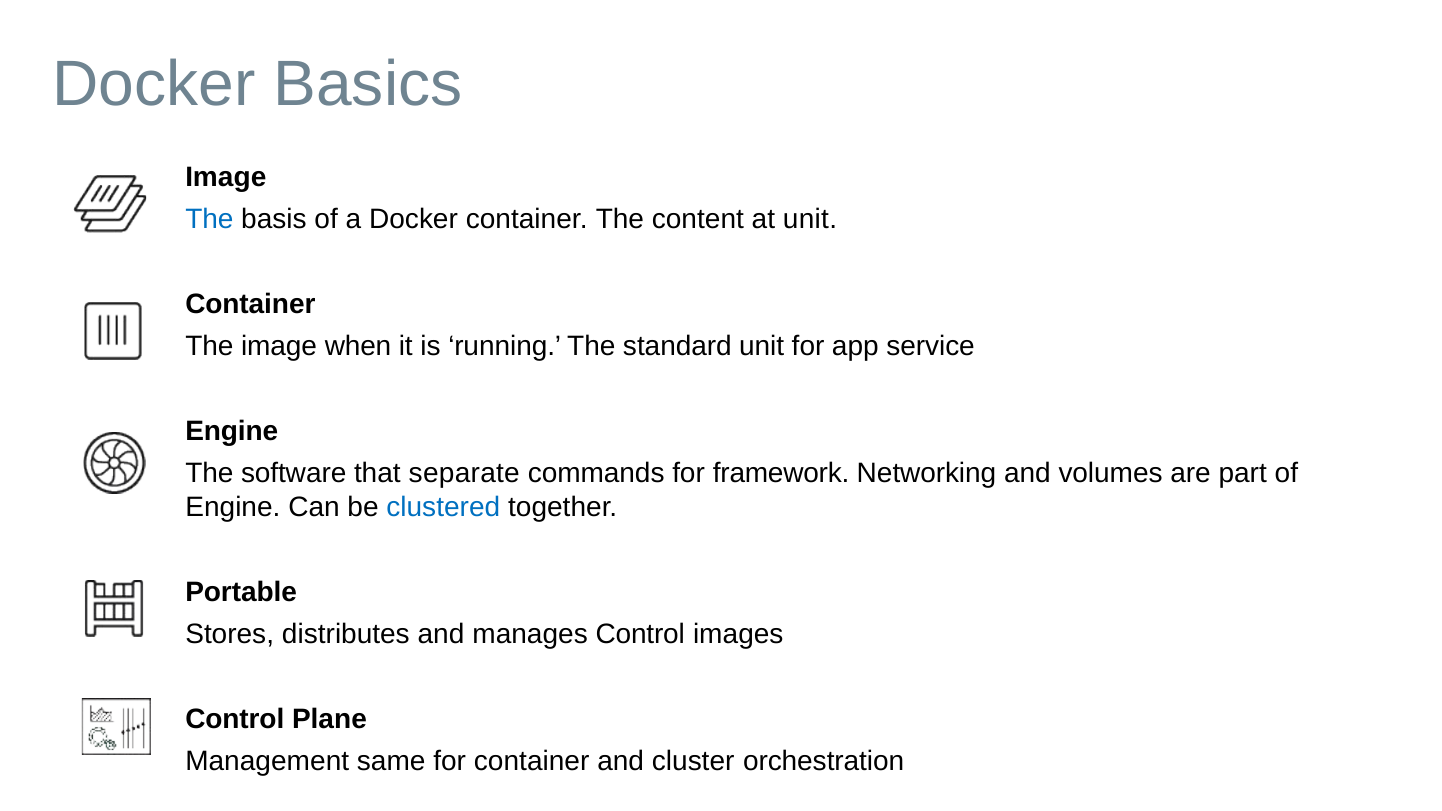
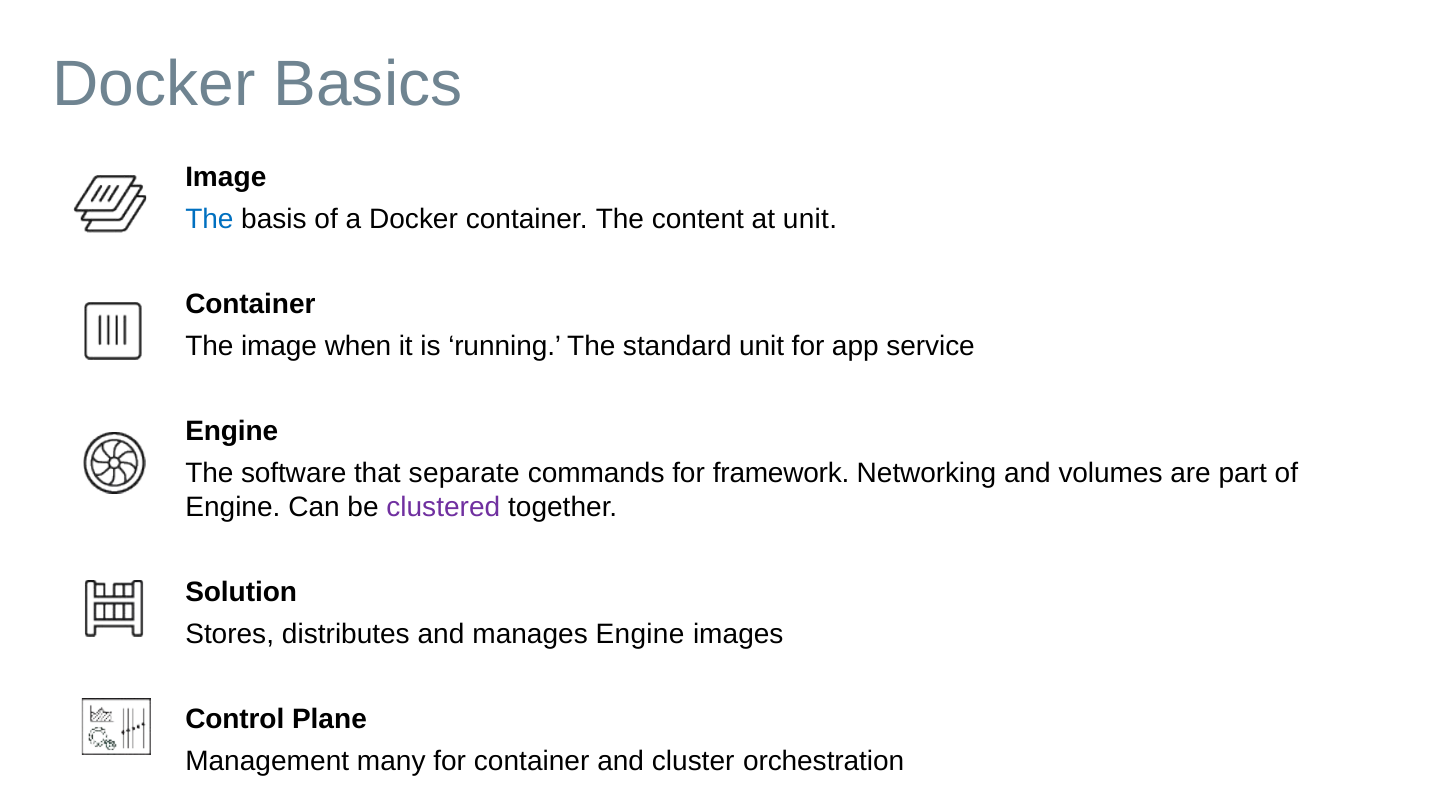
clustered colour: blue -> purple
Portable: Portable -> Solution
manages Control: Control -> Engine
same: same -> many
